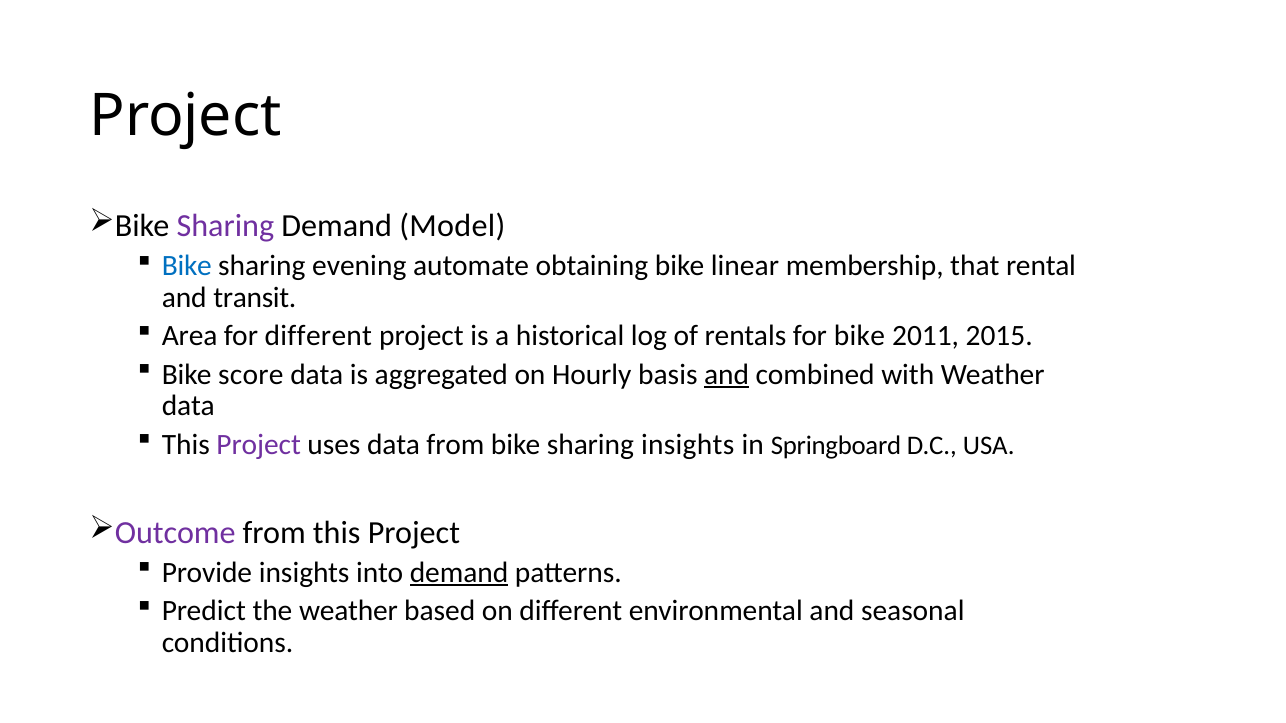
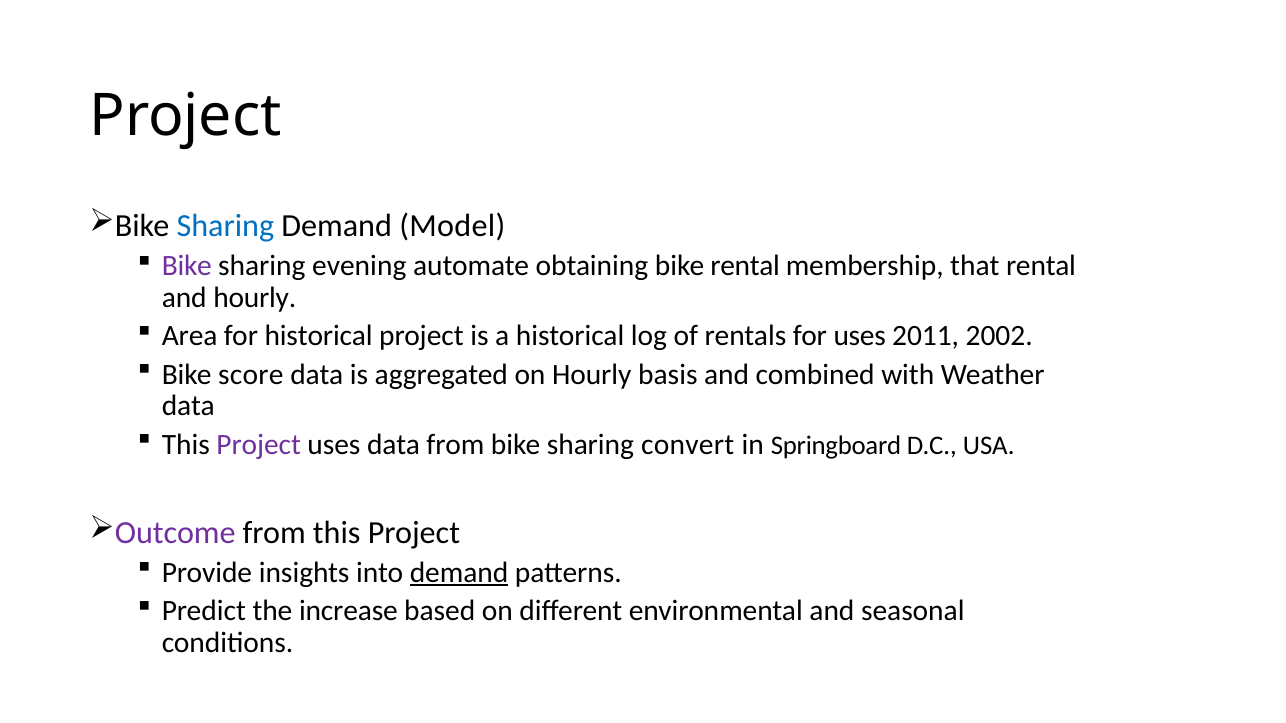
Sharing at (225, 226) colour: purple -> blue
Bike at (187, 266) colour: blue -> purple
bike linear: linear -> rental
and transit: transit -> hourly
for different: different -> historical
for bike: bike -> uses
2015: 2015 -> 2002
and at (727, 374) underline: present -> none
sharing insights: insights -> convert
the weather: weather -> increase
